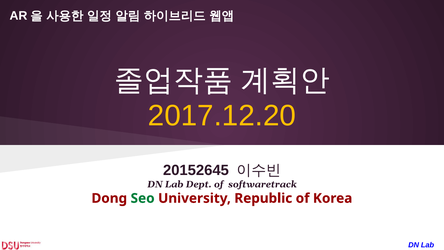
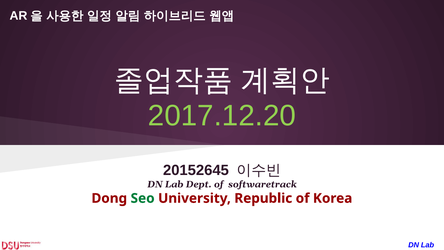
2017.12.20 colour: yellow -> light green
